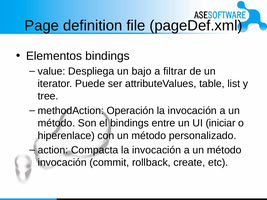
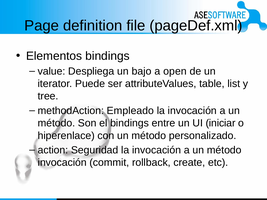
filtrar: filtrar -> open
Operación: Operación -> Empleado
Compacta: Compacta -> Seguridad
